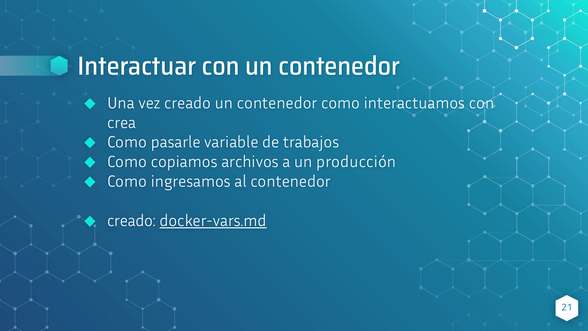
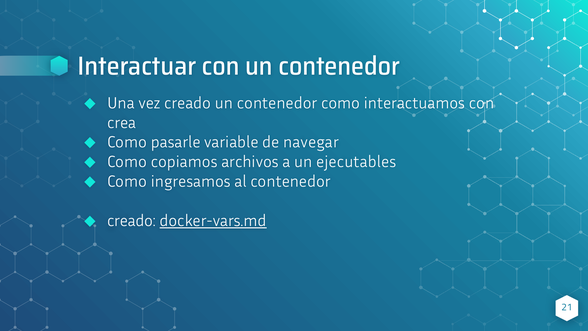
trabajos: trabajos -> navegar
producción: producción -> ejecutables
